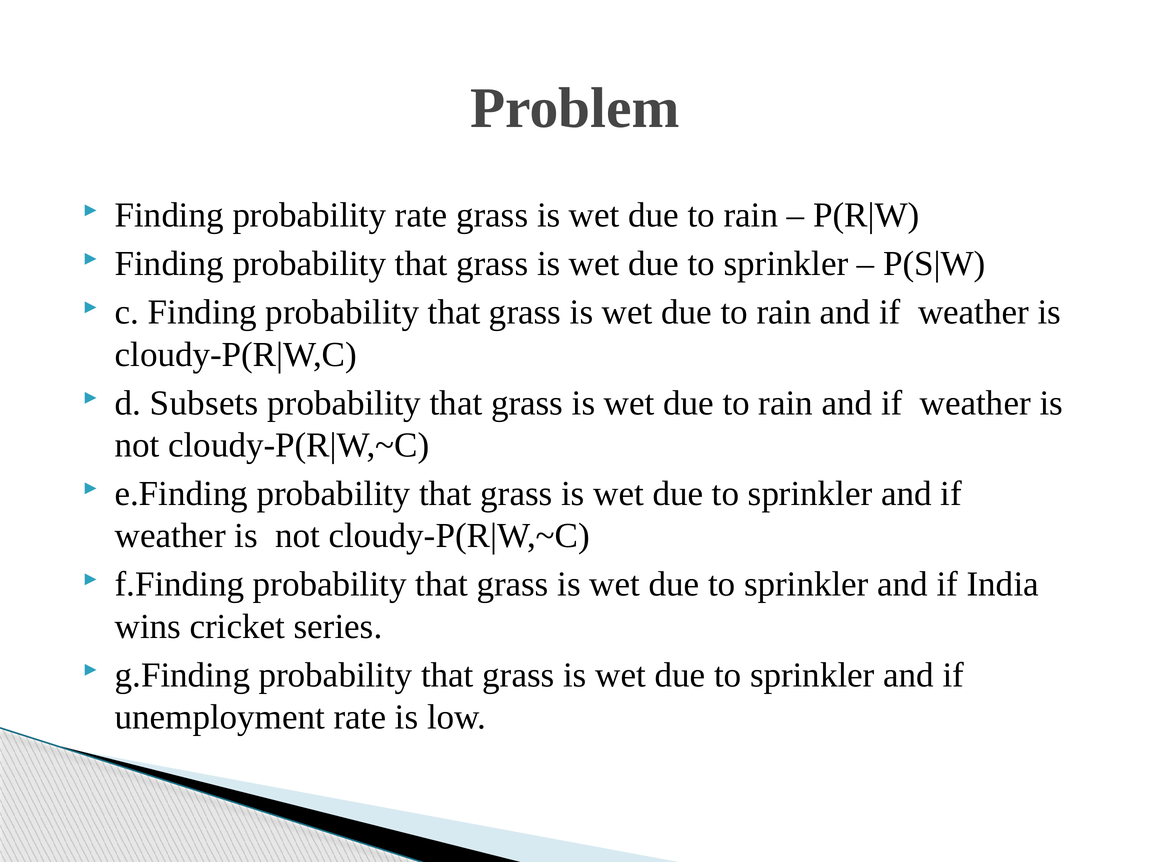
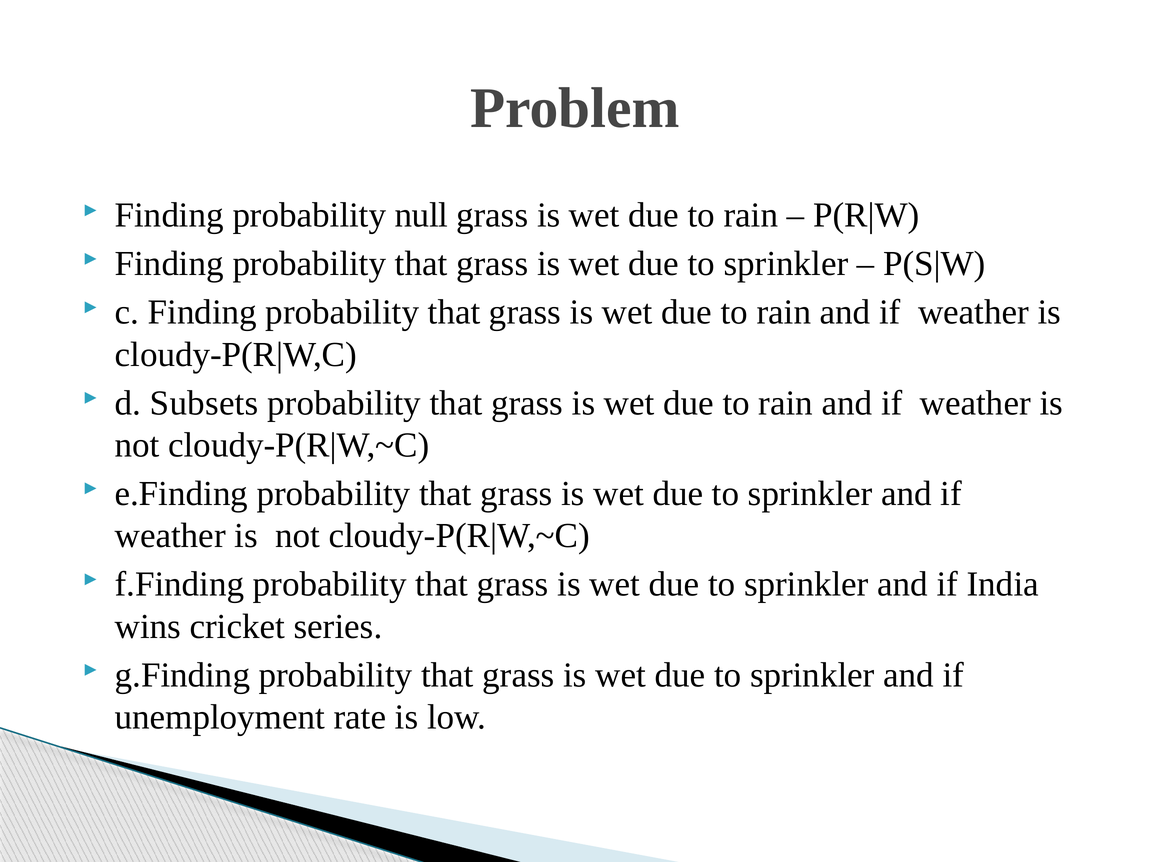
probability rate: rate -> null
